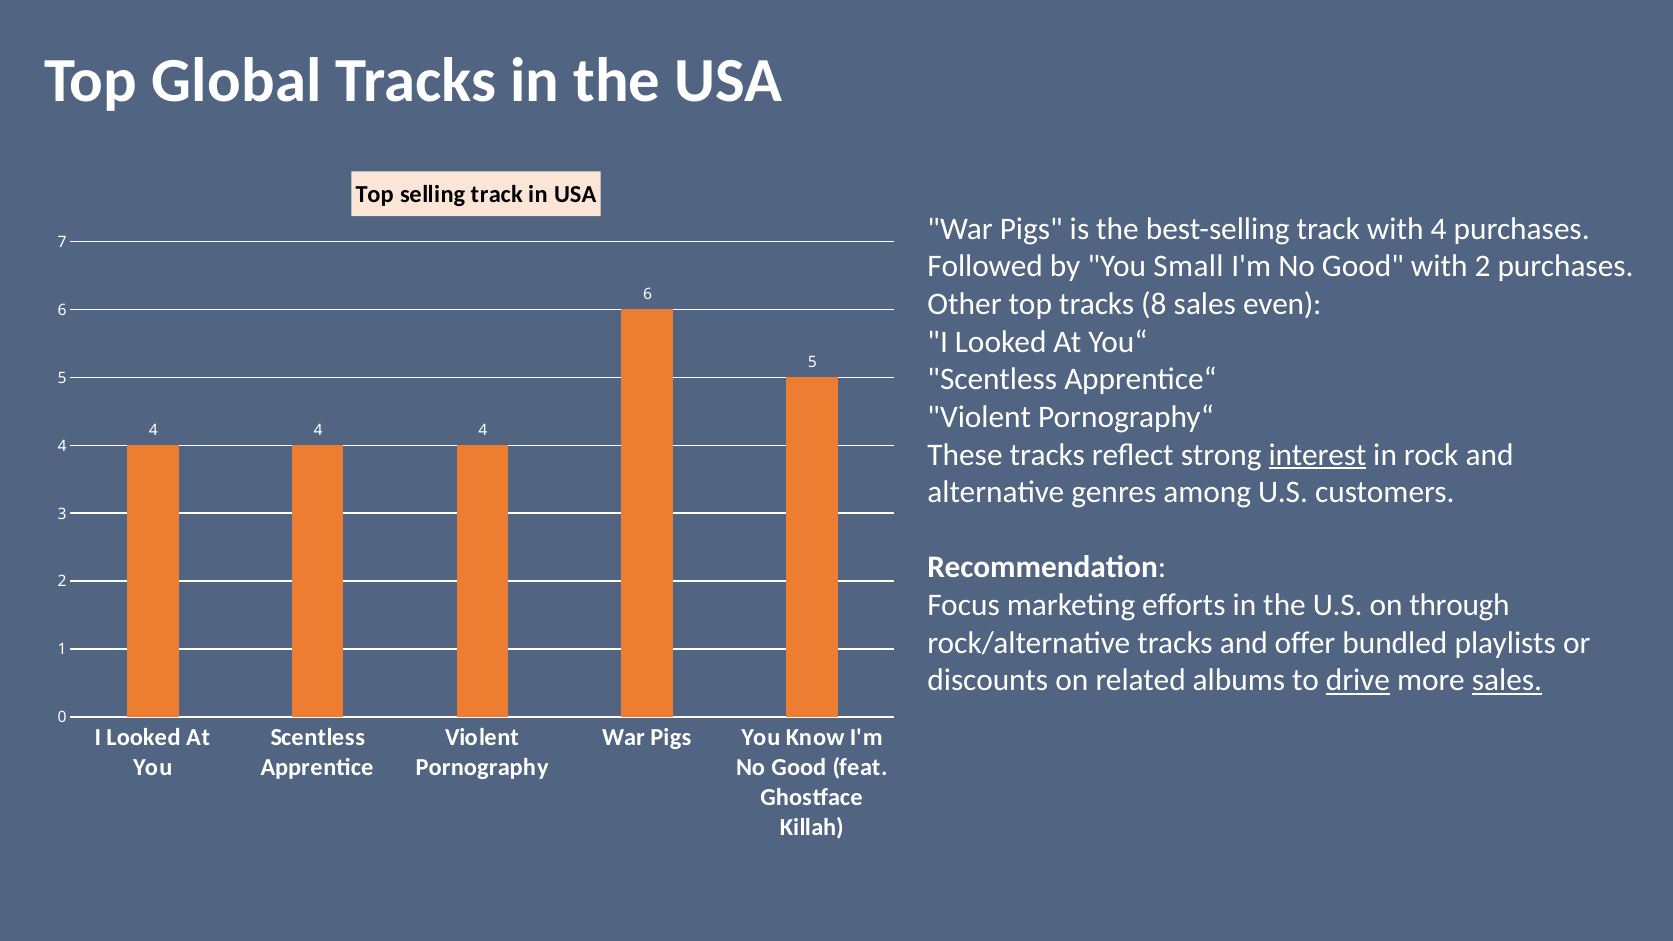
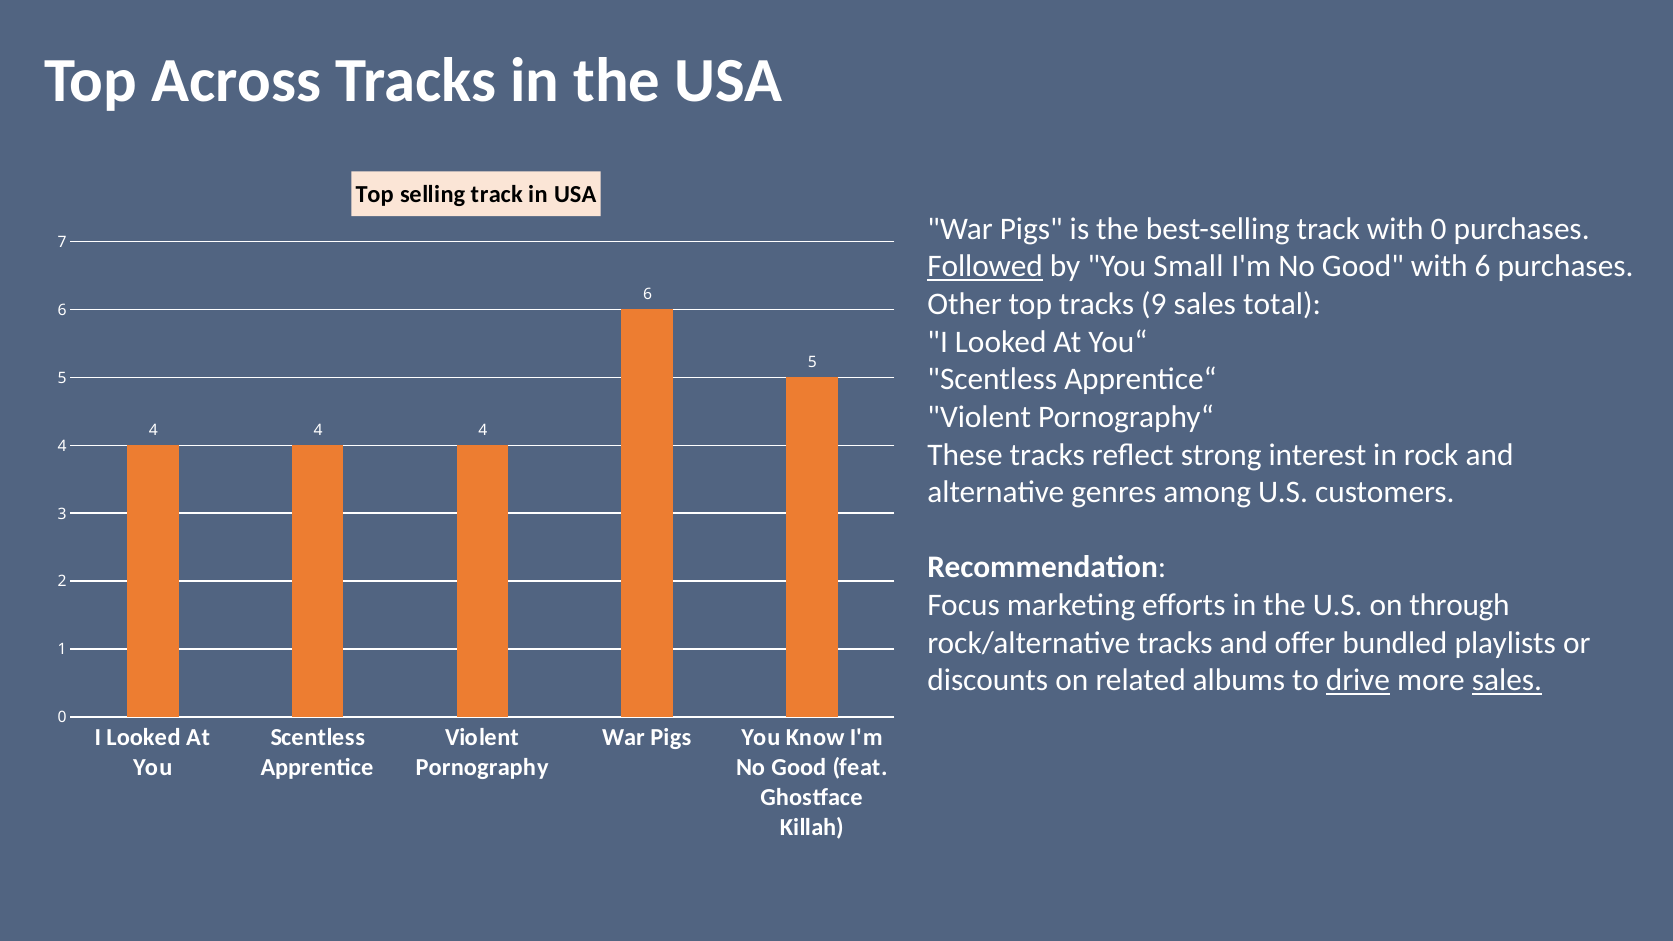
Global: Global -> Across
with 4: 4 -> 0
Followed underline: none -> present
with 2: 2 -> 6
8: 8 -> 9
even: even -> total
interest underline: present -> none
